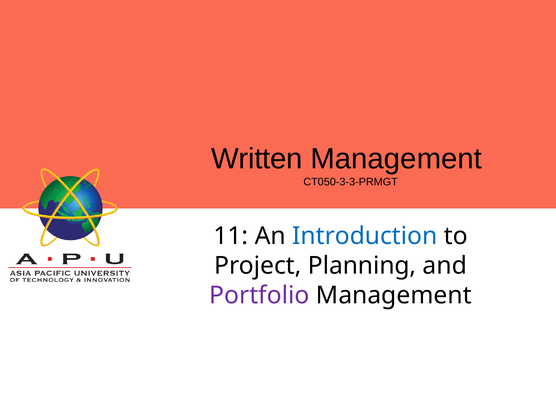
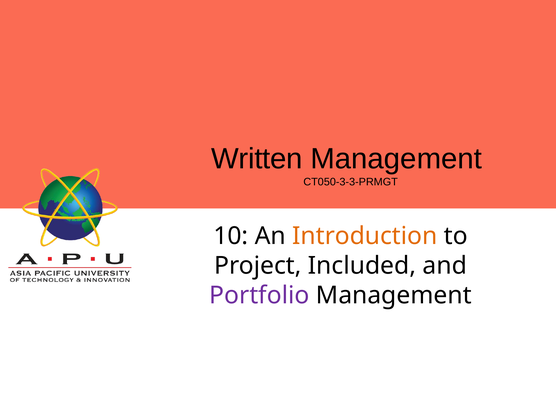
11: 11 -> 10
Introduction colour: blue -> orange
Planning: Planning -> Included
